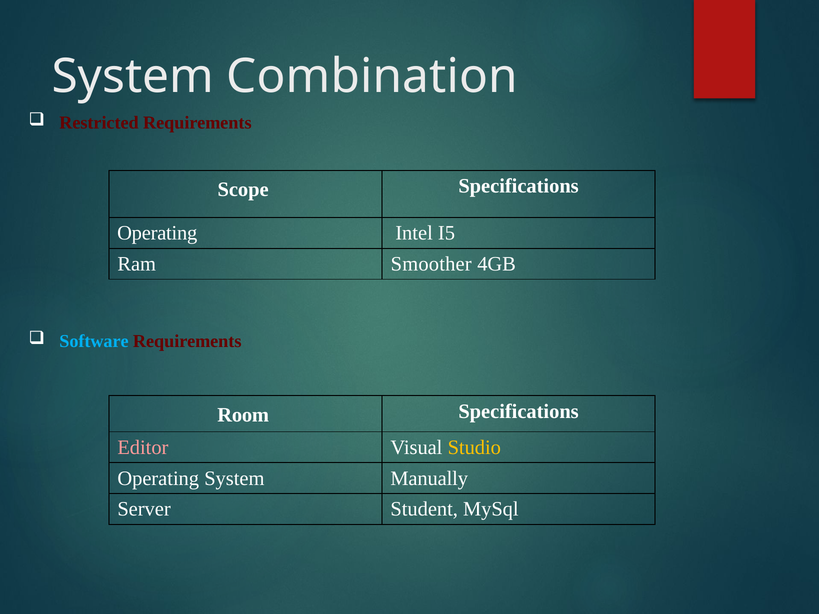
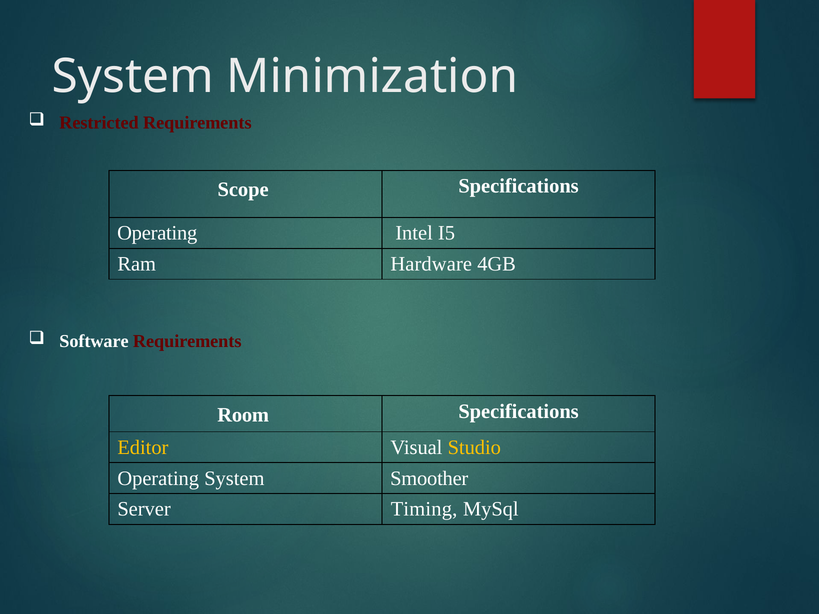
Combination: Combination -> Minimization
Smoother: Smoother -> Hardware
Software colour: light blue -> white
Editor colour: pink -> yellow
Manually: Manually -> Smoother
Student: Student -> Timing
